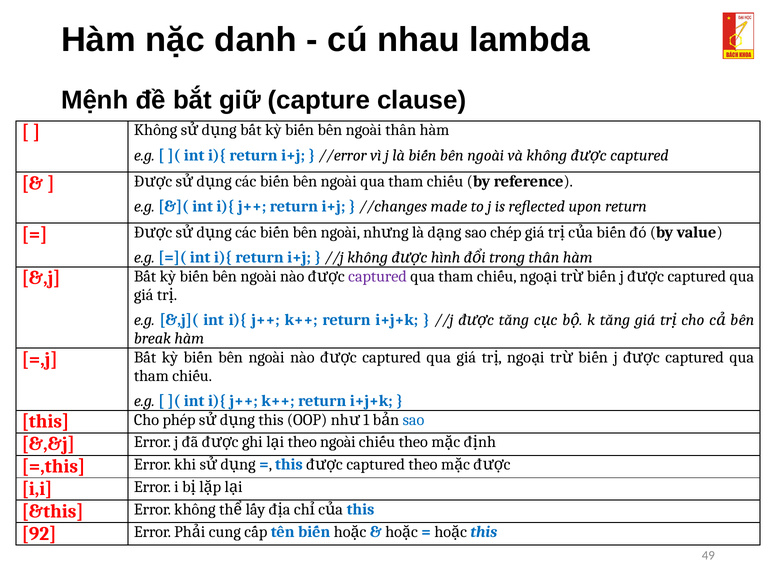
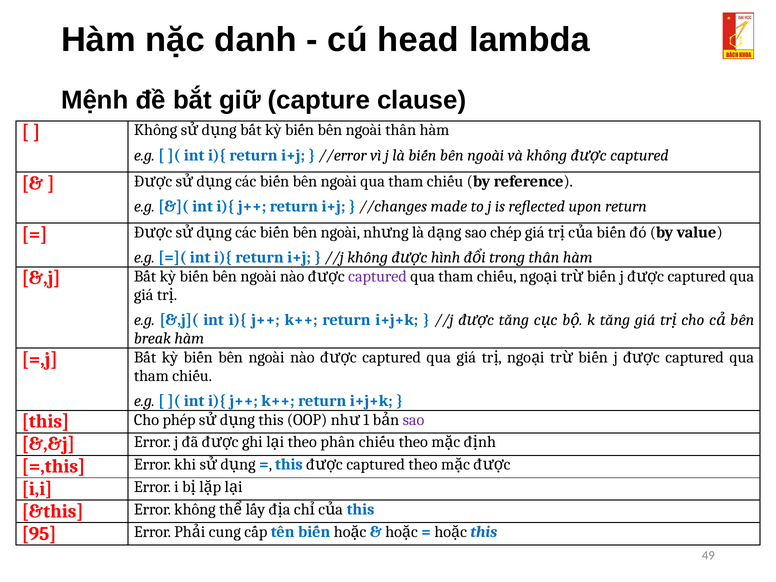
nhau: nhau -> head
sao at (413, 420) colour: blue -> purple
theo ngoài: ngoài -> phần
92: 92 -> 95
